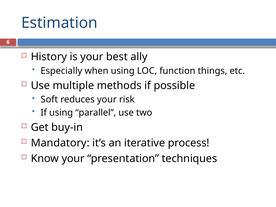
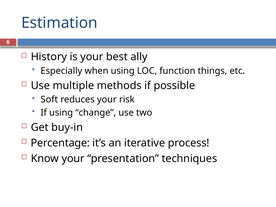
parallel: parallel -> change
Mandatory: Mandatory -> Percentage
